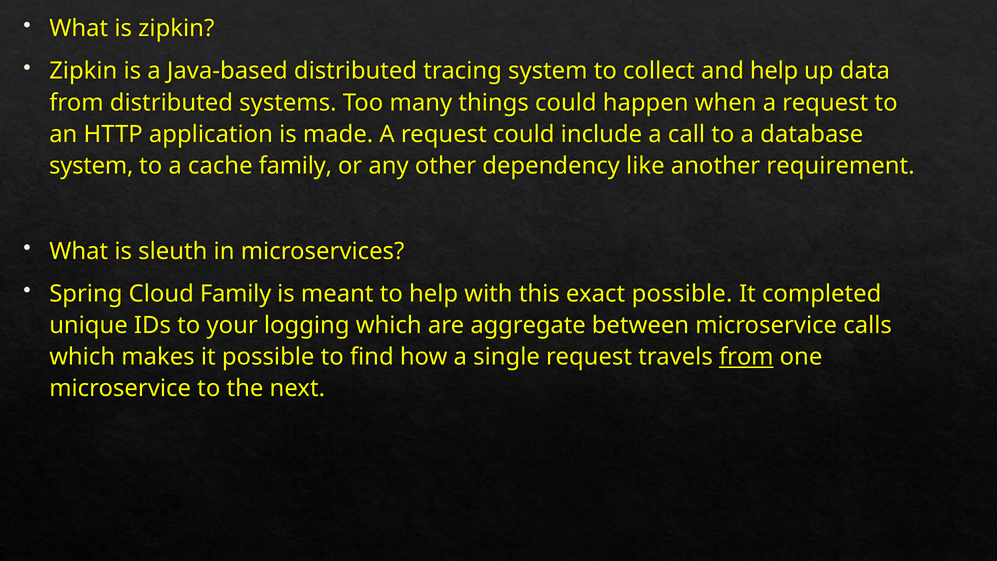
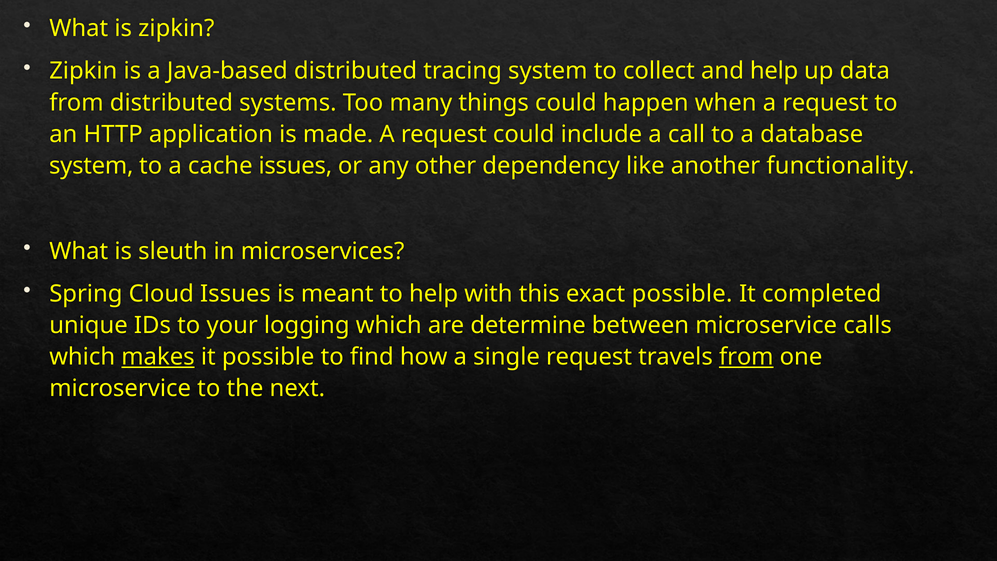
cache family: family -> issues
requirement: requirement -> functionality
Cloud Family: Family -> Issues
aggregate: aggregate -> determine
makes underline: none -> present
